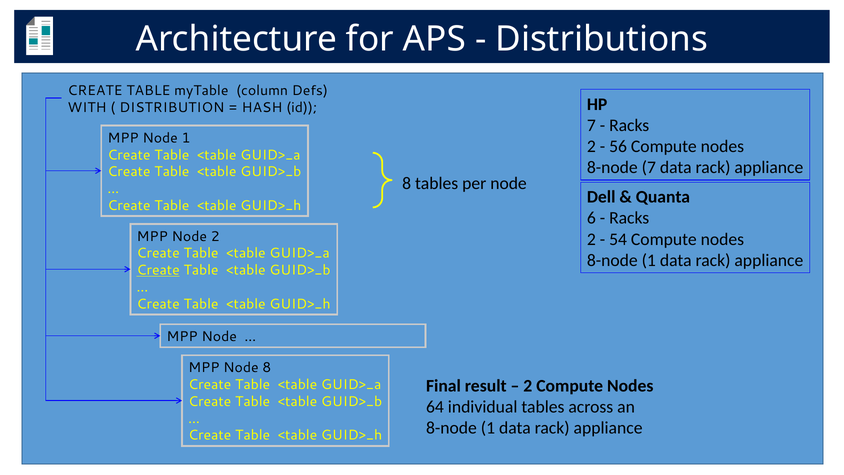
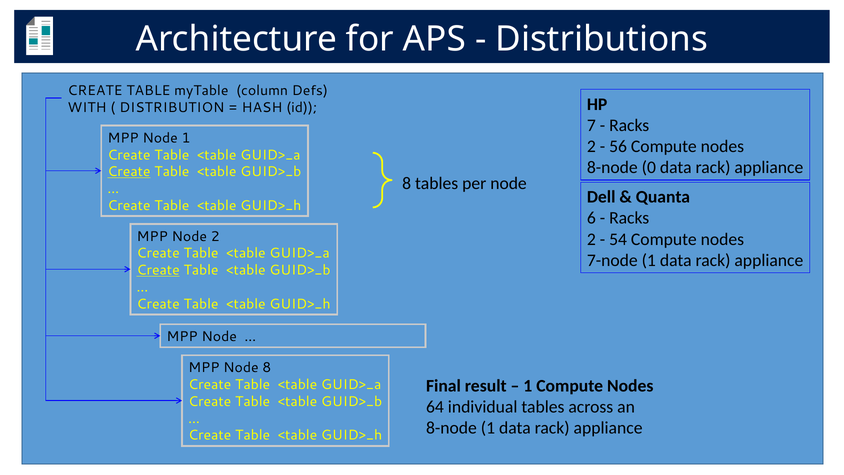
8-node 7: 7 -> 0
Create at (129, 172) underline: none -> present
8-node at (612, 260): 8-node -> 7-node
2 at (528, 386): 2 -> 1
